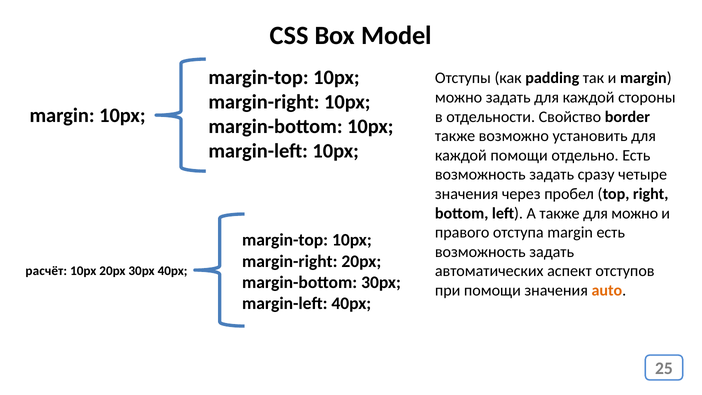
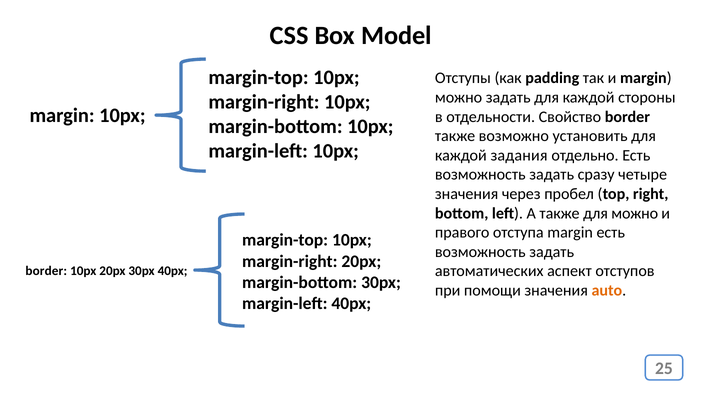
каждой помощи: помощи -> задания
расчёт at (46, 271): расчёт -> border
